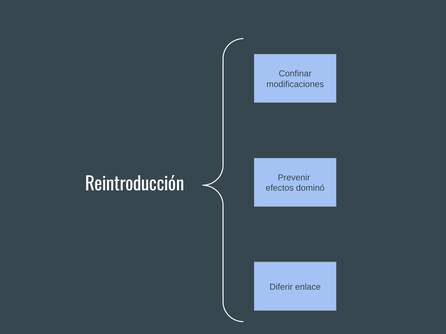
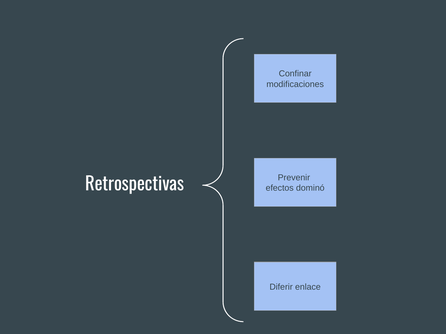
Reintroducción: Reintroducción -> Retrospectivas
